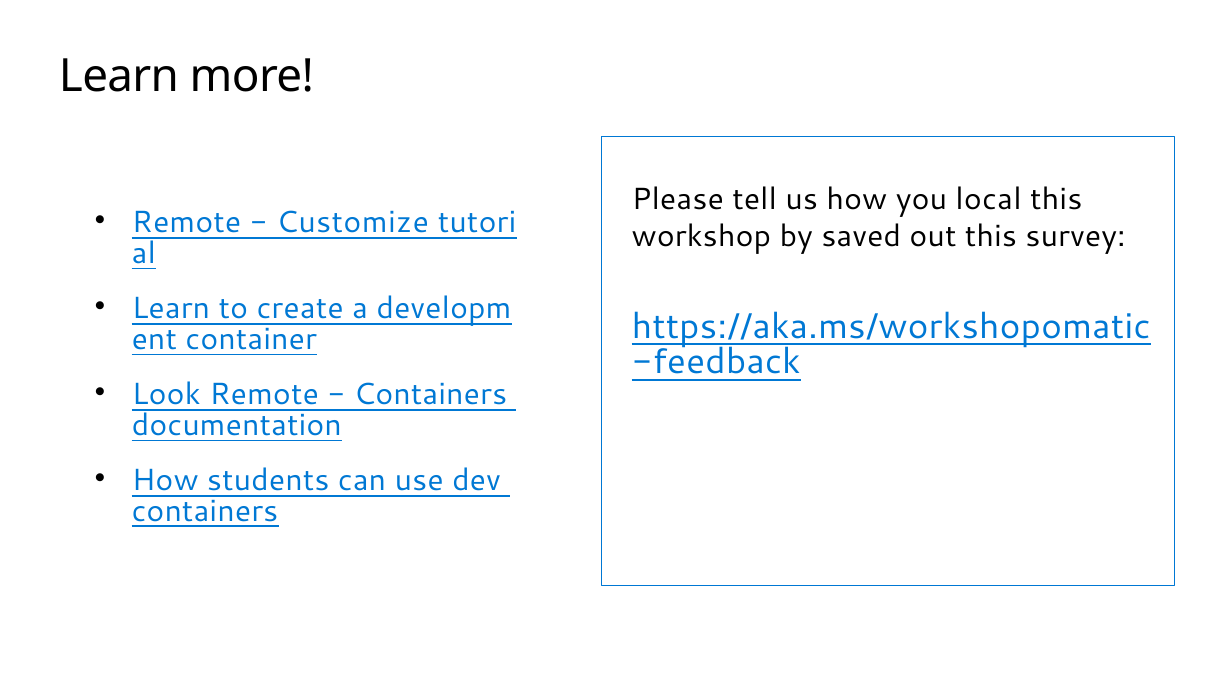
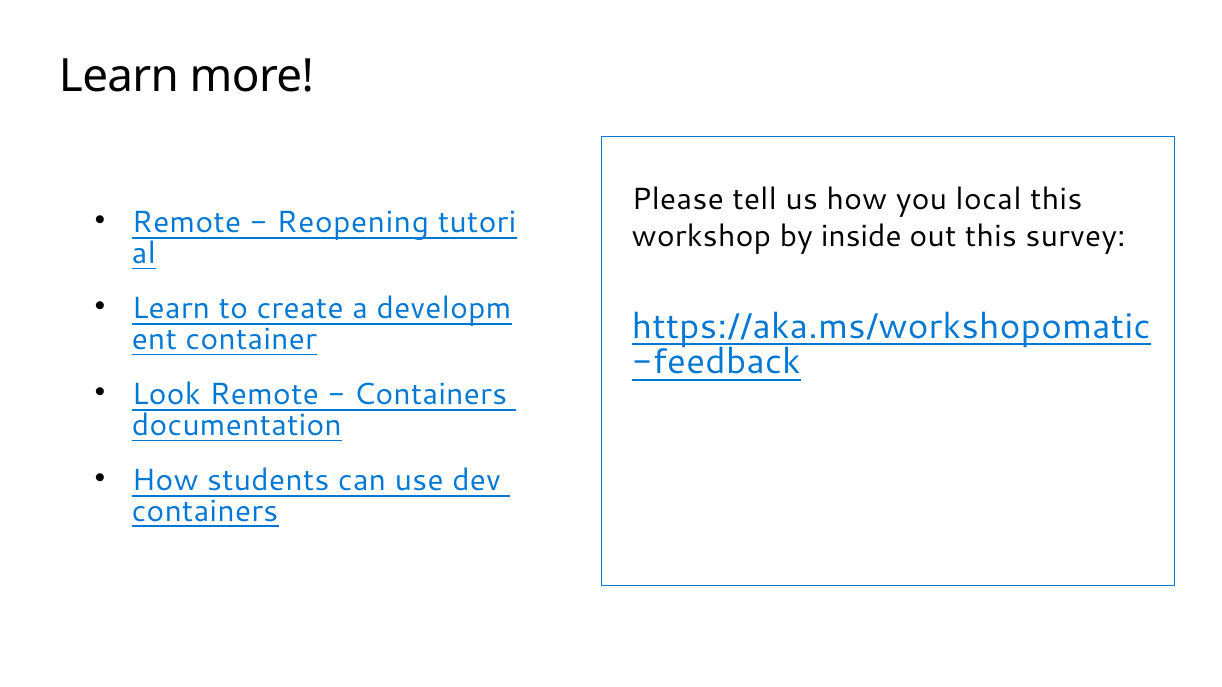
Customize: Customize -> Reopening
saved: saved -> inside
